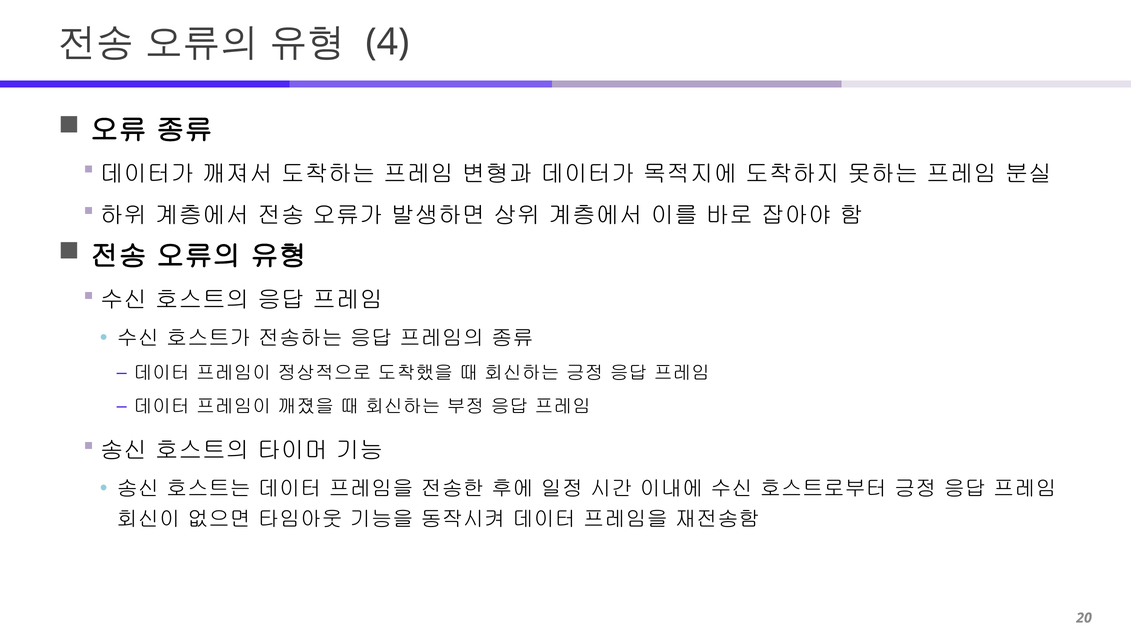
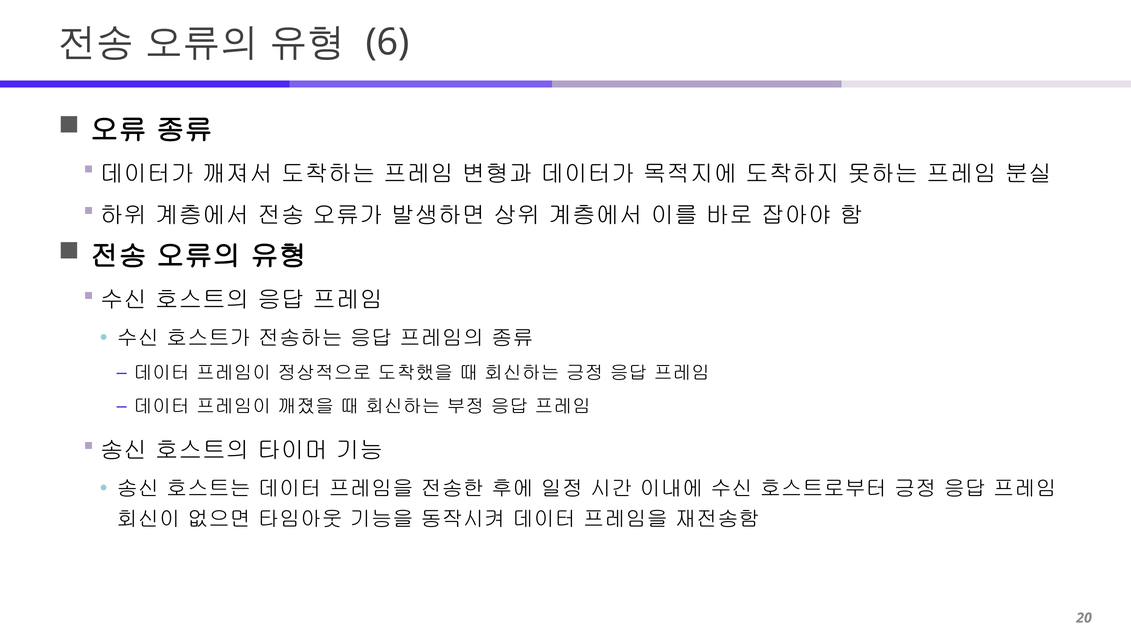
4: 4 -> 6
